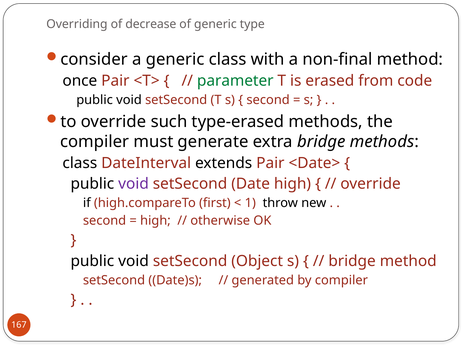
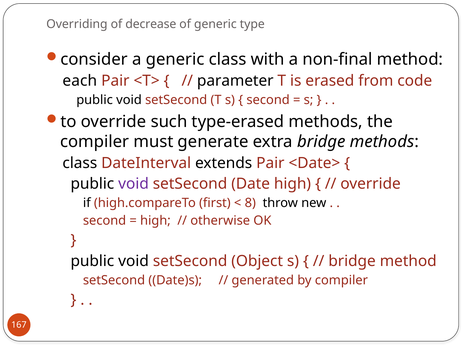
once: once -> each
parameter colour: green -> black
1: 1 -> 8
